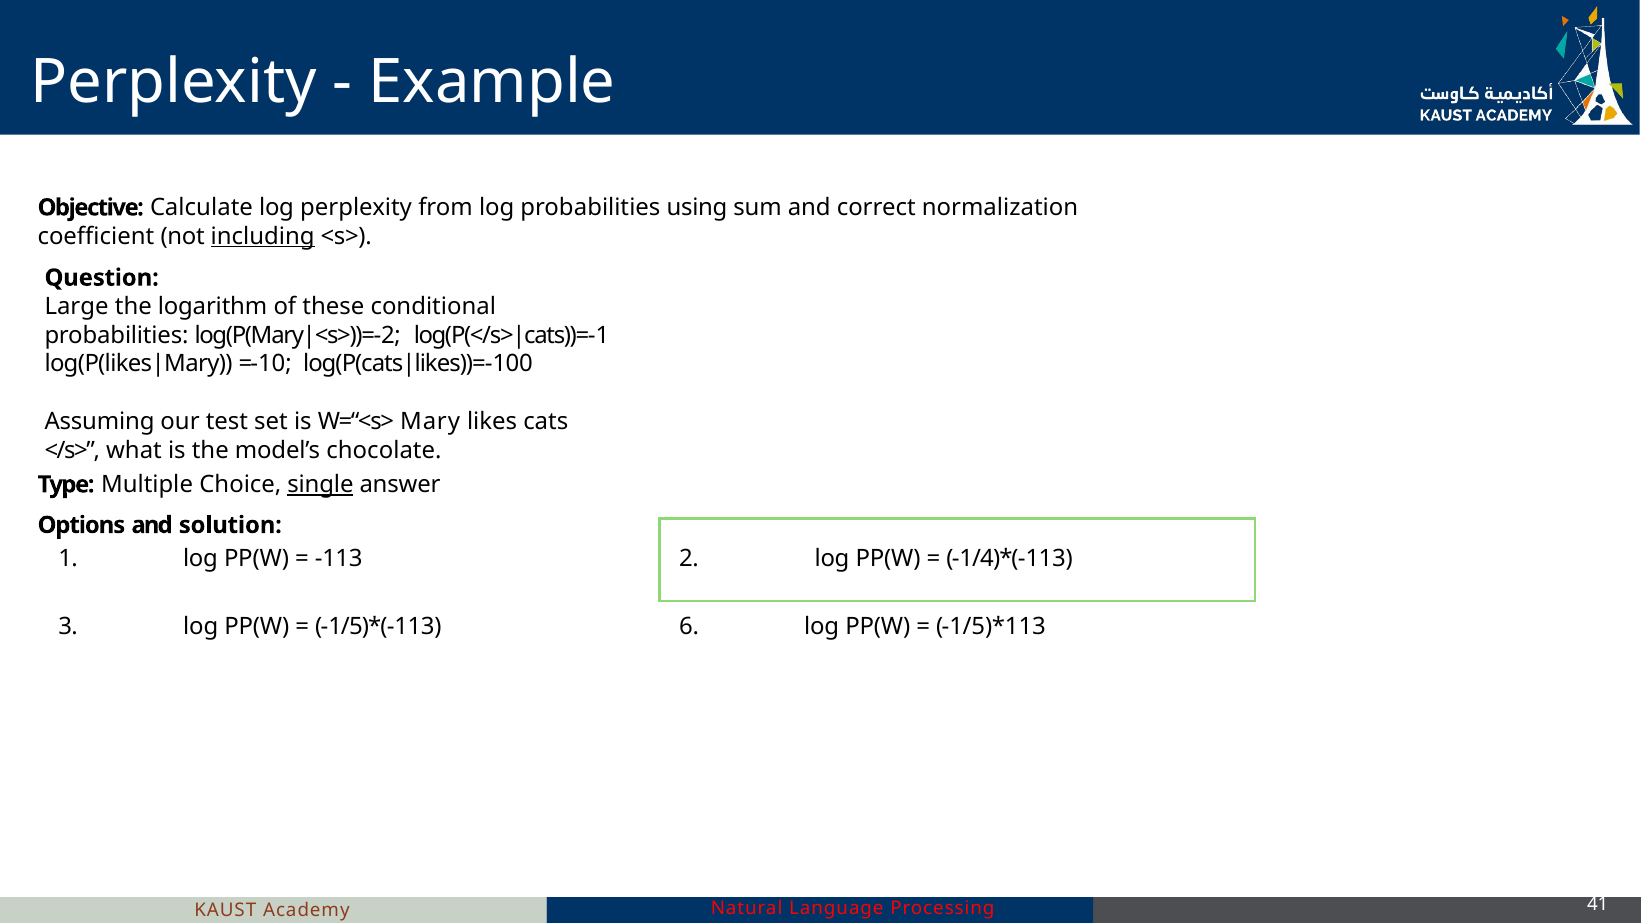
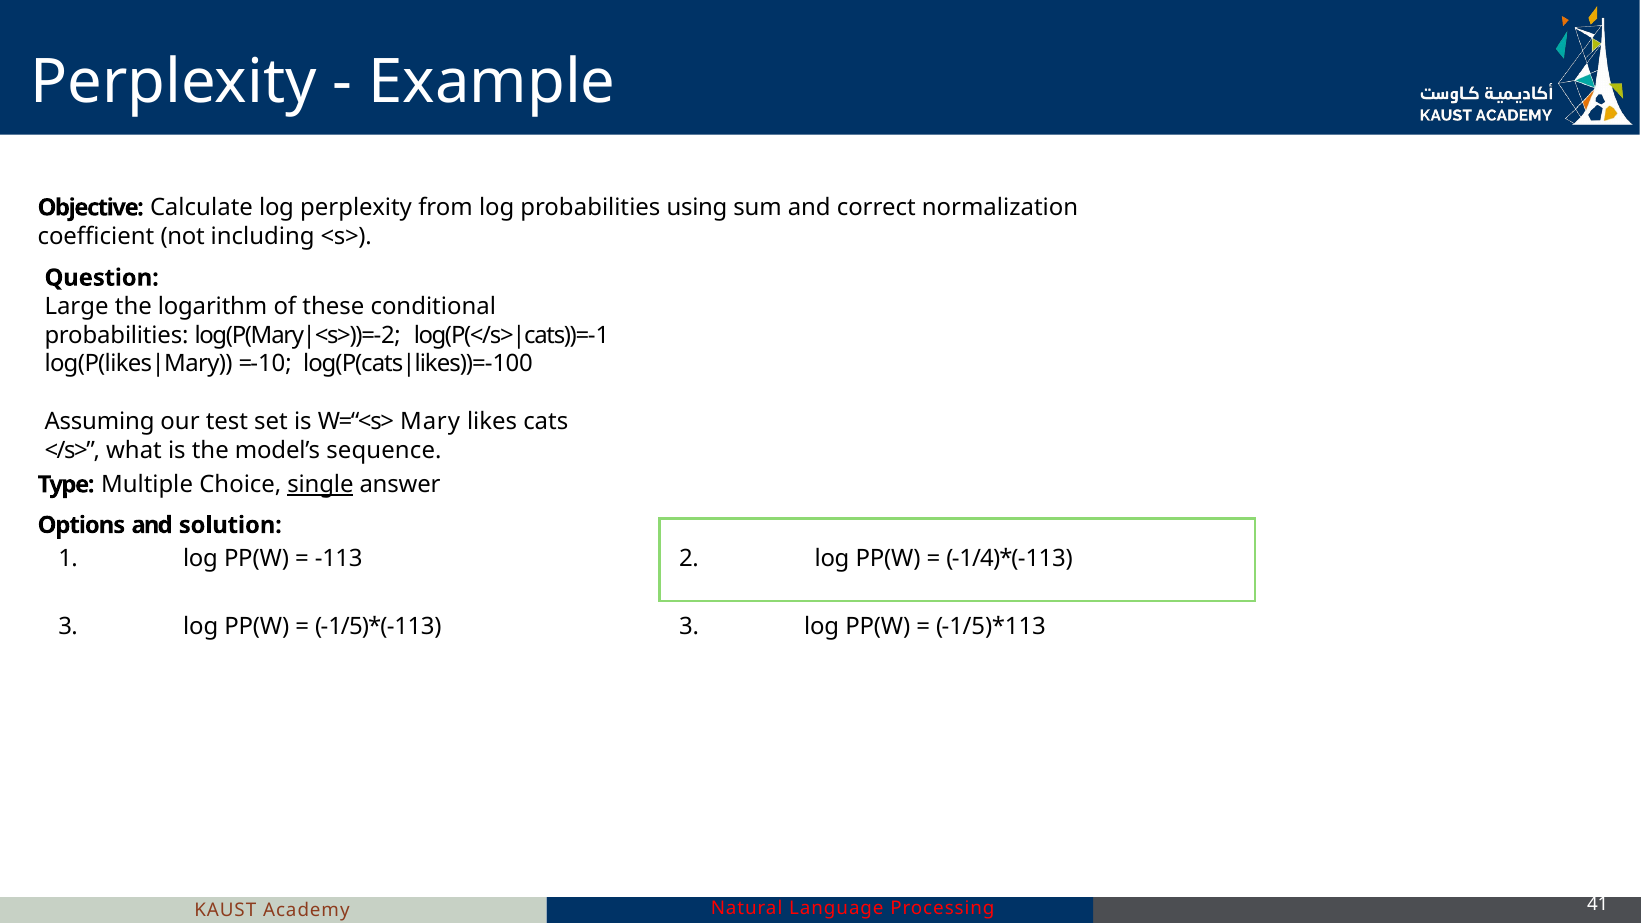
including underline: present -> none
chocolate: chocolate -> sequence
6 at (689, 626): 6 -> 3
